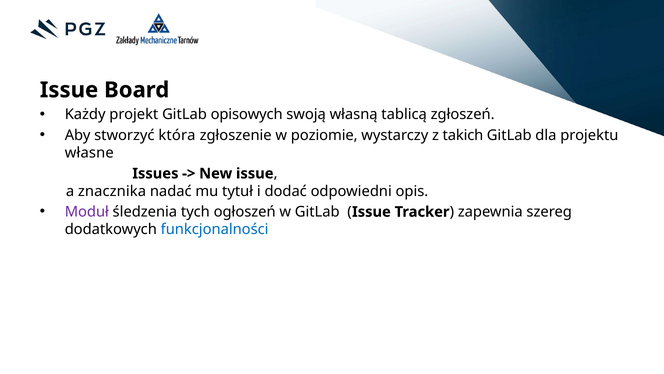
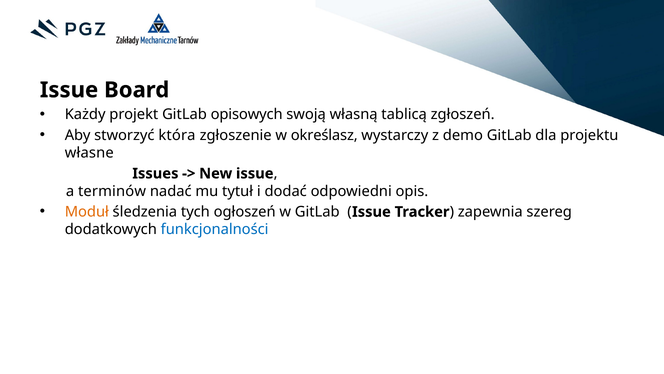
poziomie: poziomie -> określasz
takich: takich -> demo
znacznika: znacznika -> terminów
Moduł colour: purple -> orange
